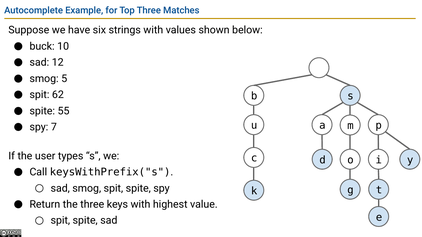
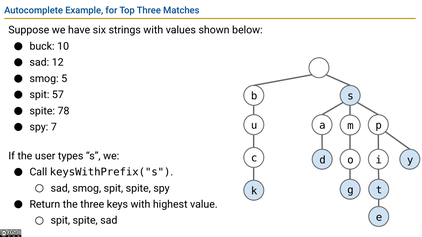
62: 62 -> 57
55: 55 -> 78
